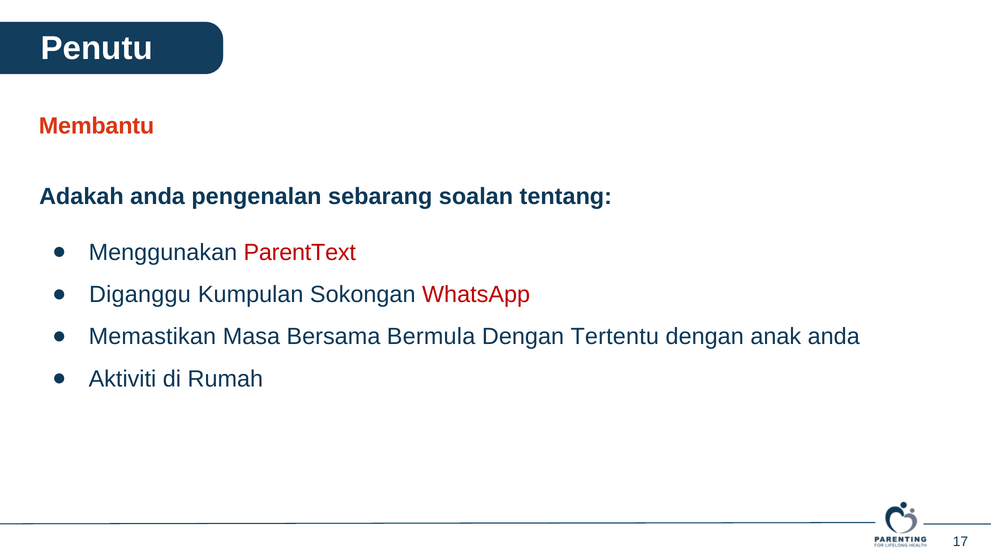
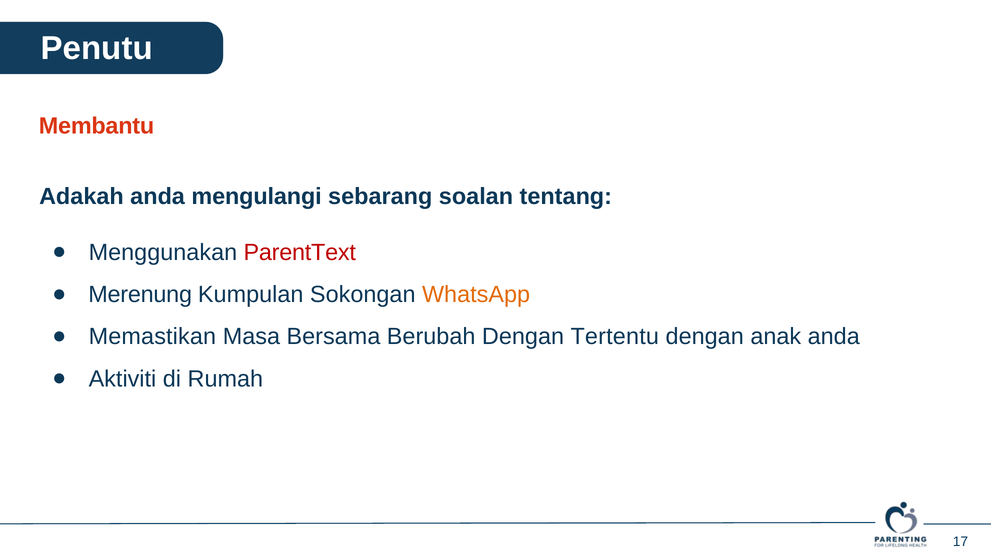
pengenalan: pengenalan -> mengulangi
Diganggu: Diganggu -> Merenung
WhatsApp colour: red -> orange
Bermula: Bermula -> Berubah
